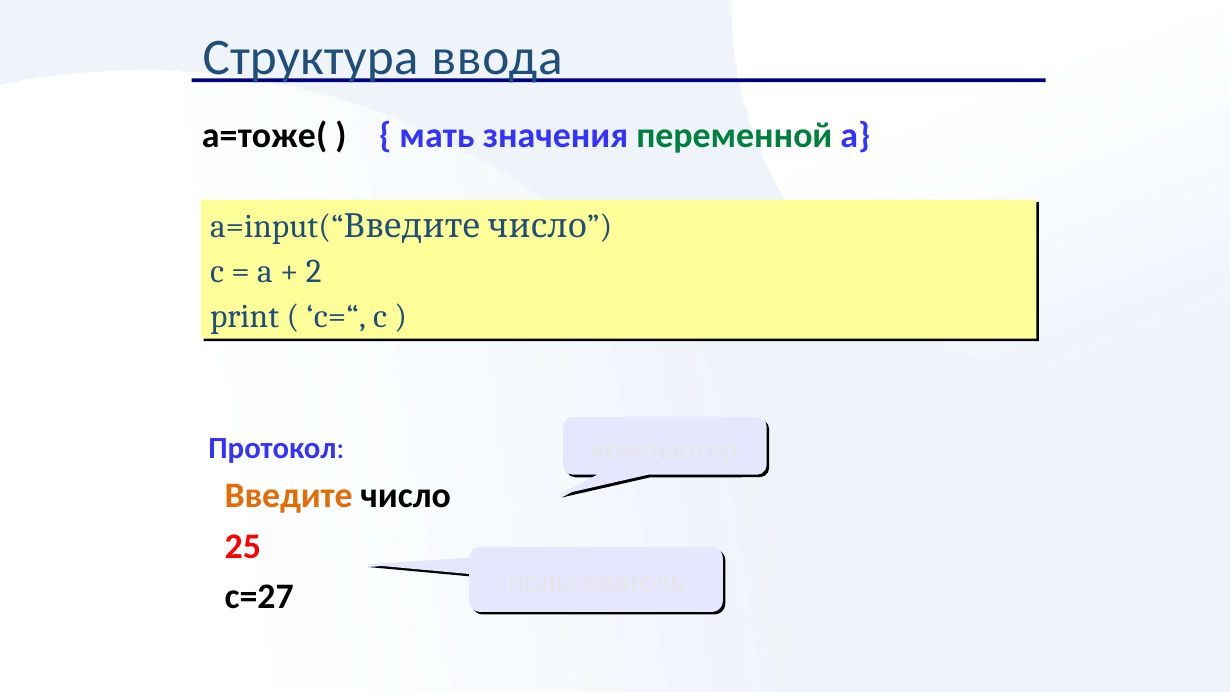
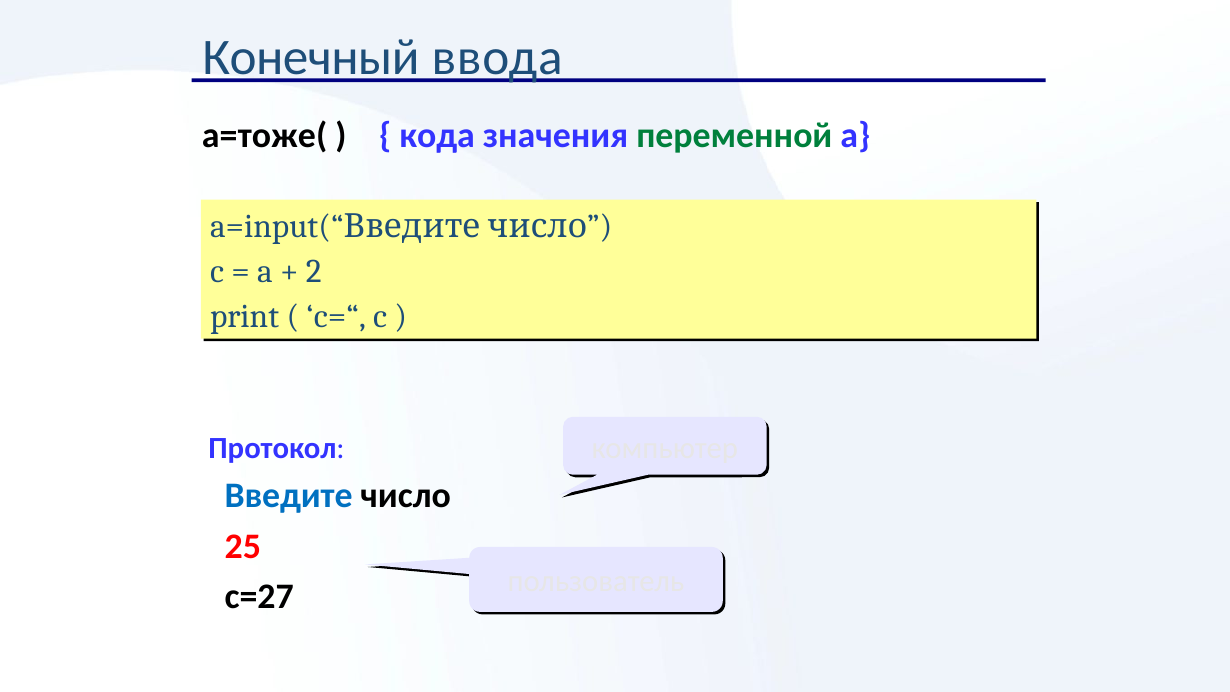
Структура: Структура -> Конечный
мать: мать -> кода
Введите colour: orange -> blue
